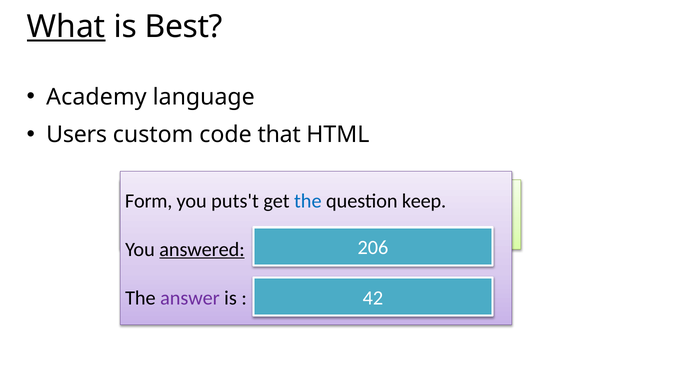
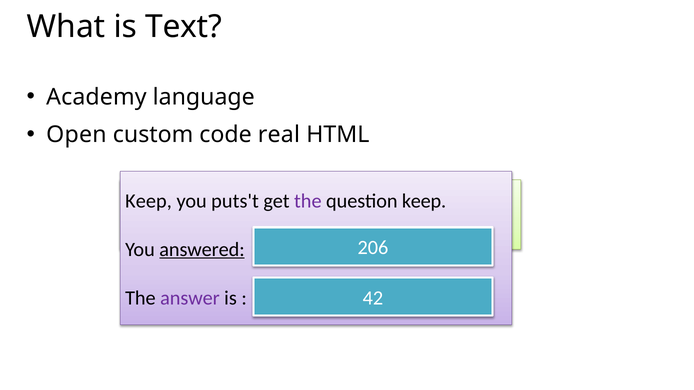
What underline: present -> none
Best: Best -> Text
Users: Users -> Open
that: that -> real
Form at (149, 201): Form -> Keep
the at (308, 201) colour: blue -> purple
